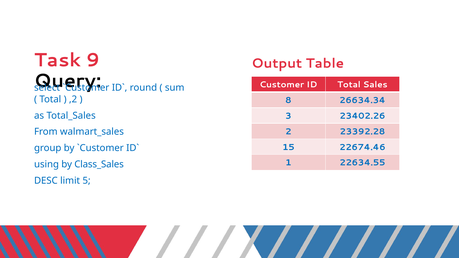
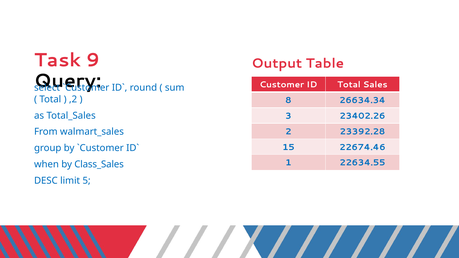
using: using -> when
